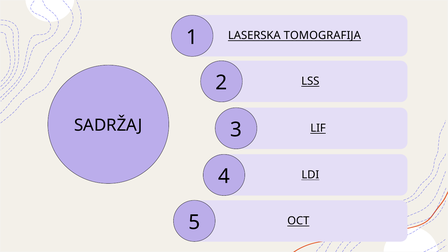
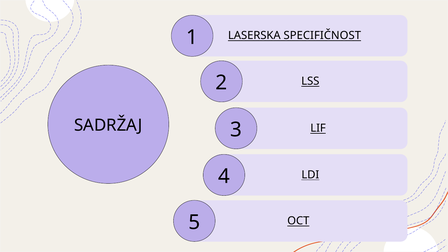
TOMOGRAFIJA: TOMOGRAFIJA -> SPECIFIČNOST
